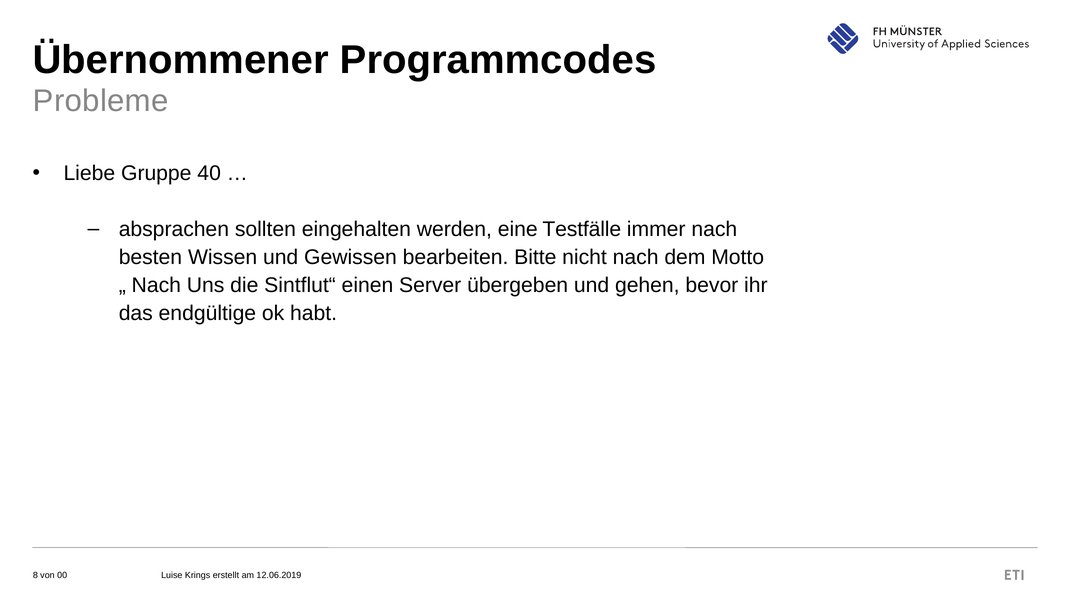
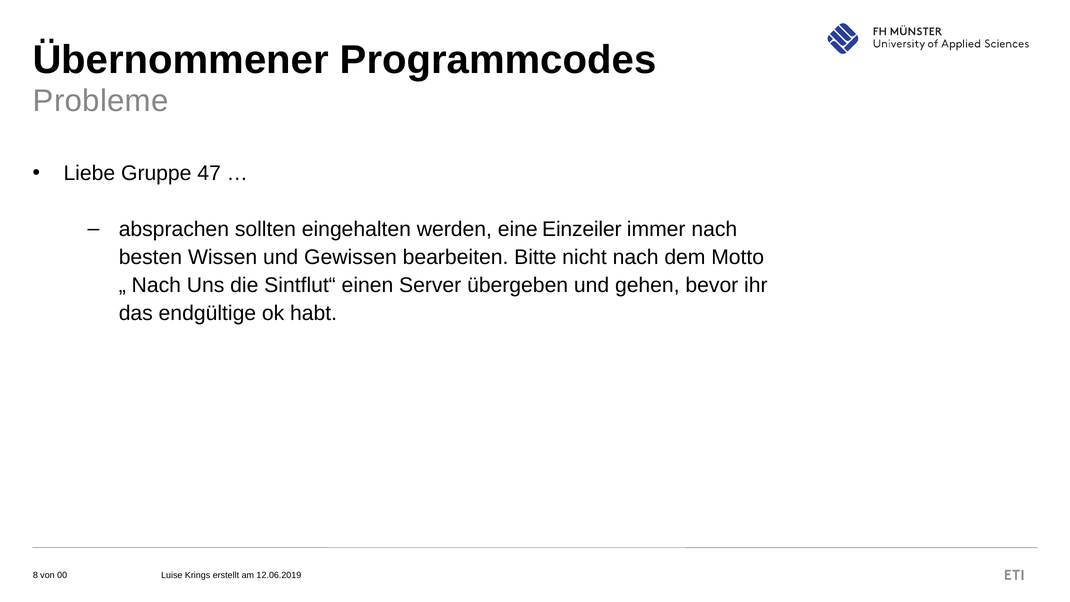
40: 40 -> 47
Testfälle: Testfälle -> Einzeiler
